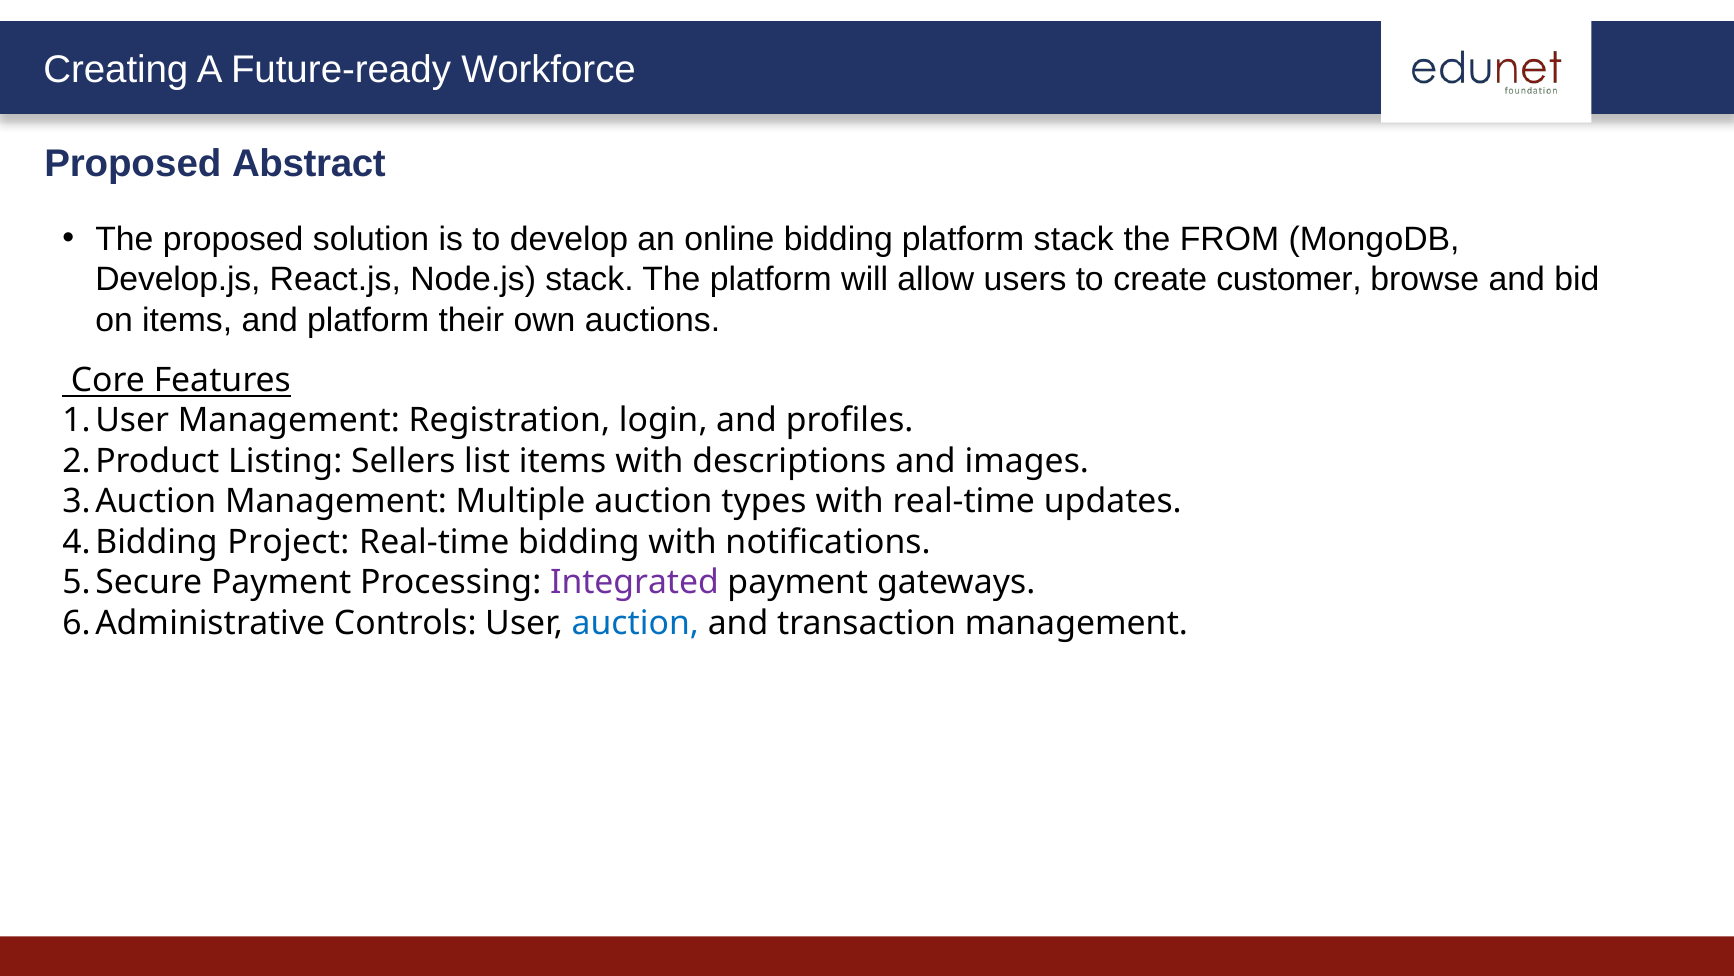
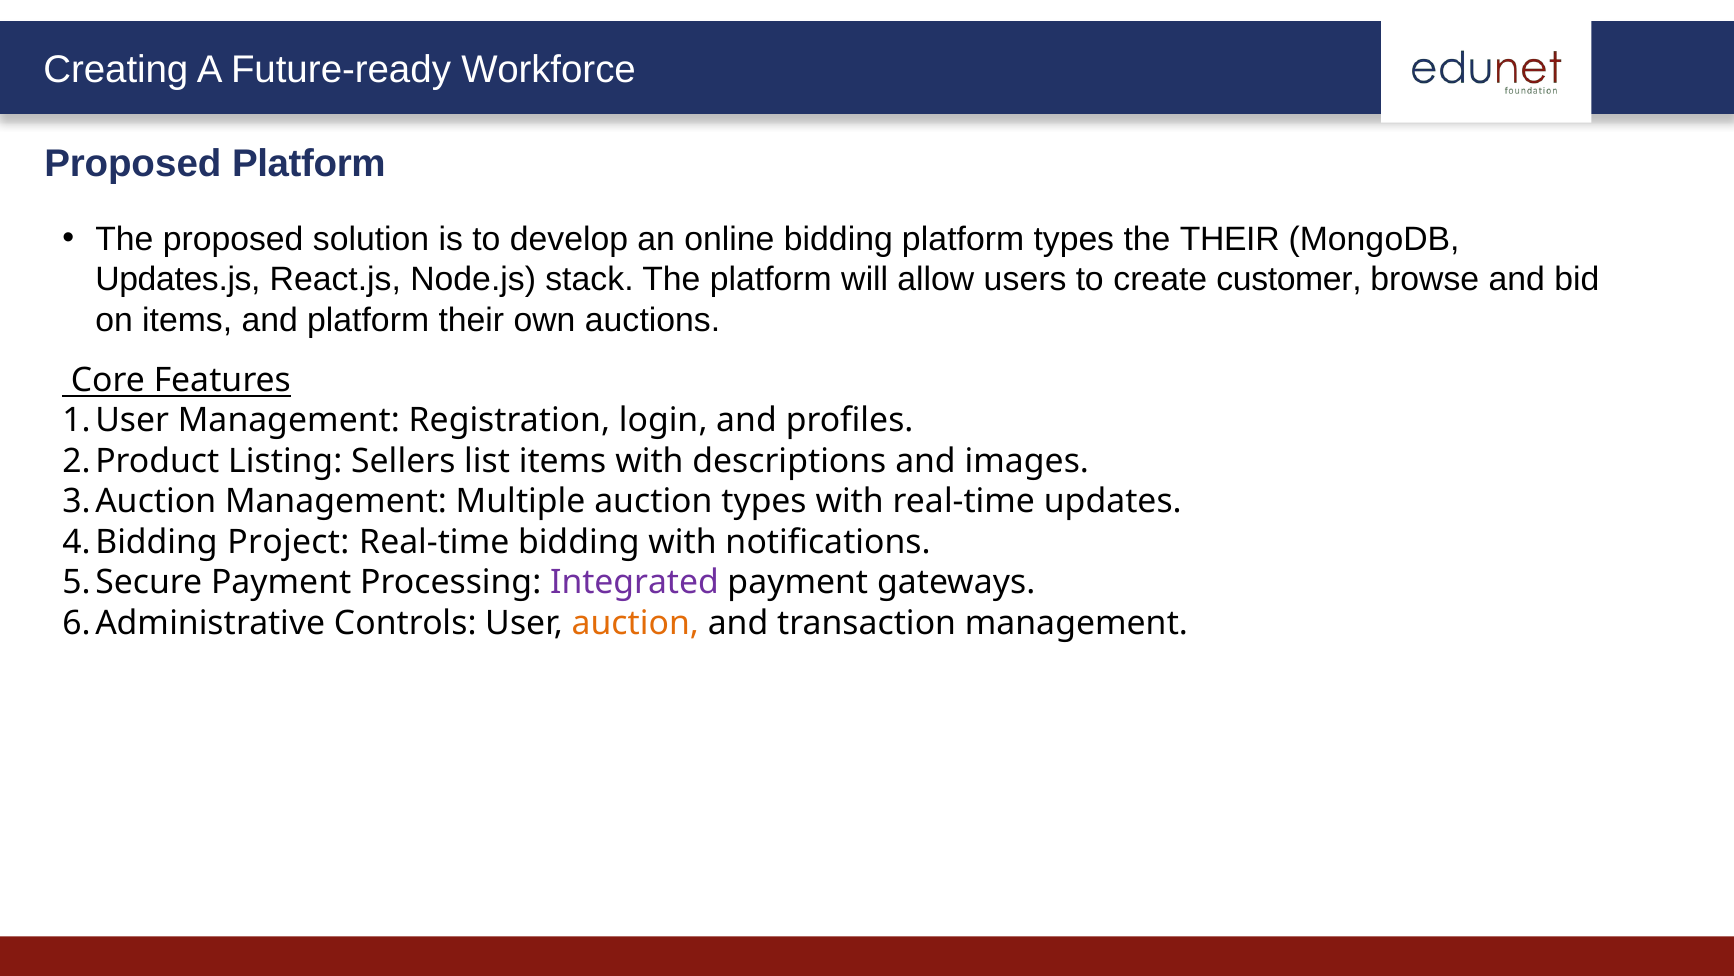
Proposed Abstract: Abstract -> Platform
platform stack: stack -> types
the FROM: FROM -> THEIR
Develop.js: Develop.js -> Updates.js
auction at (635, 623) colour: blue -> orange
